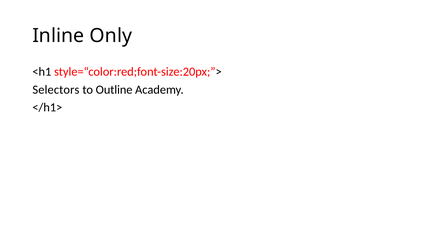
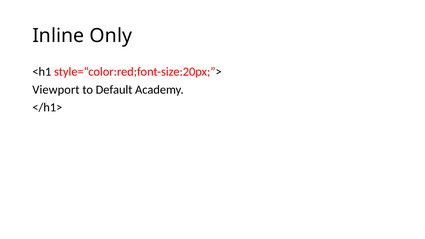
Selectors: Selectors -> Viewport
Outline: Outline -> Default
